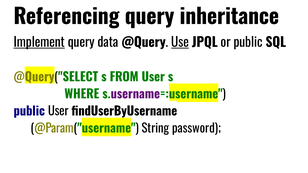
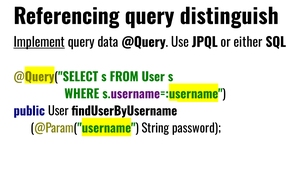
inheritance: inheritance -> distinguish
Use underline: present -> none
or public: public -> either
